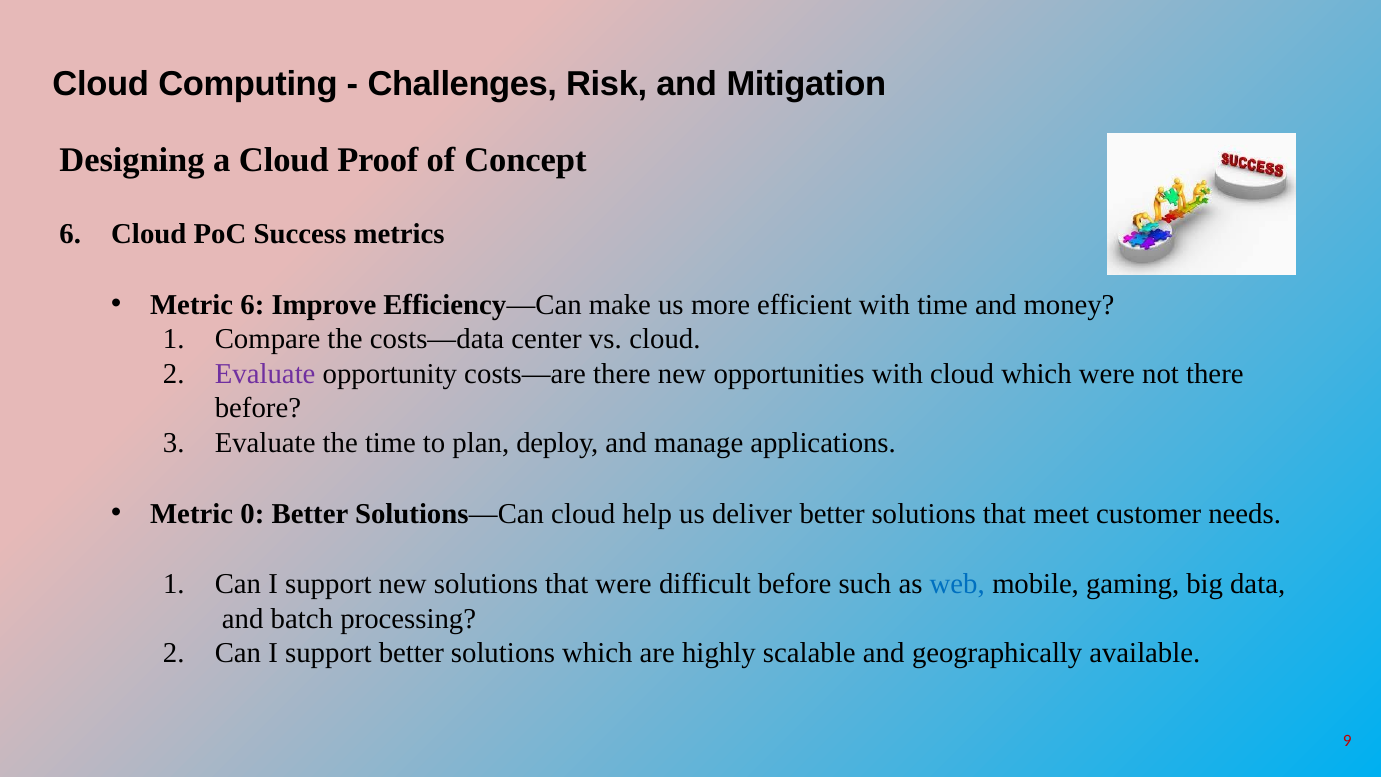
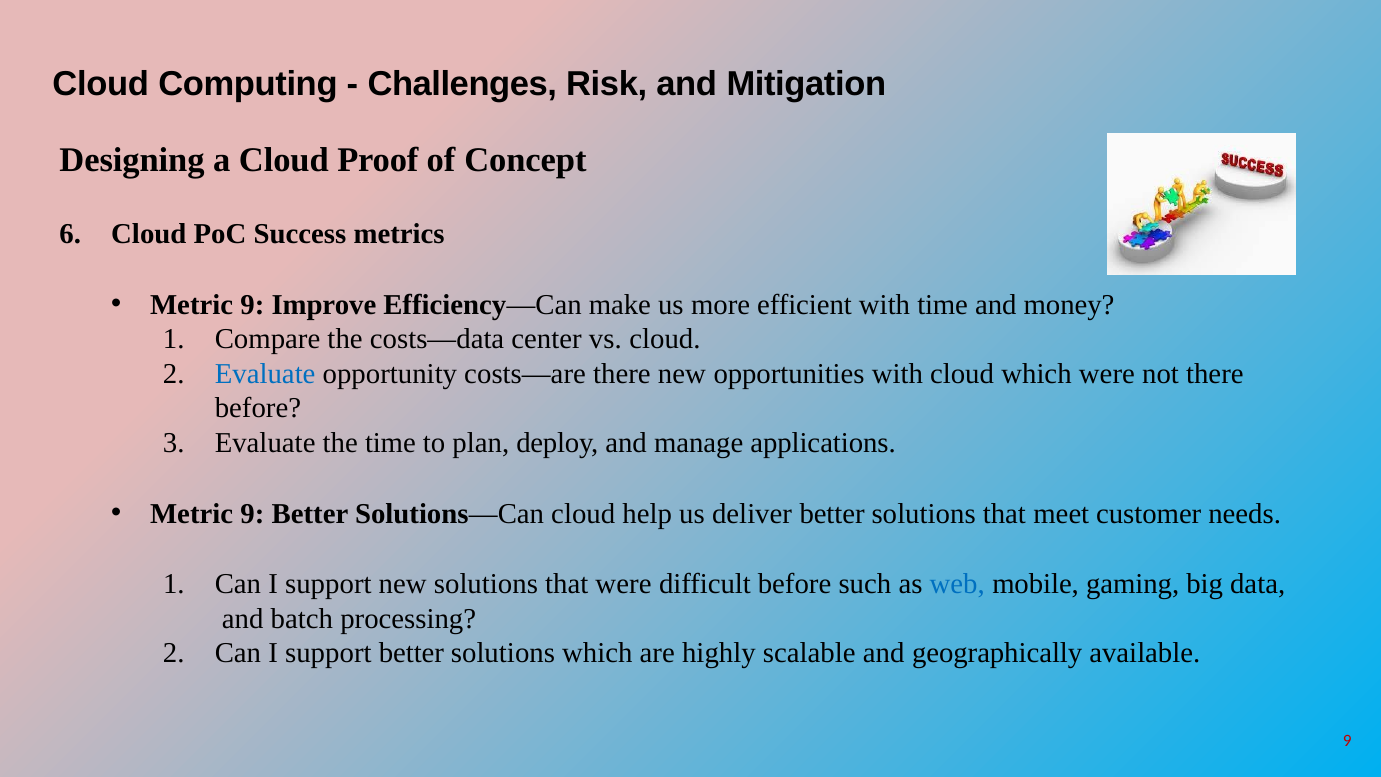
6 at (252, 305): 6 -> 9
Evaluate at (265, 374) colour: purple -> blue
0 at (252, 513): 0 -> 9
